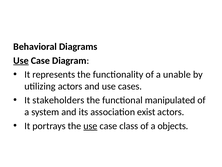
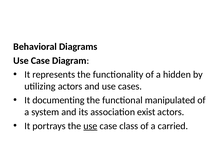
Use at (21, 60) underline: present -> none
unable: unable -> hidden
stakeholders: stakeholders -> documenting
objects: objects -> carried
